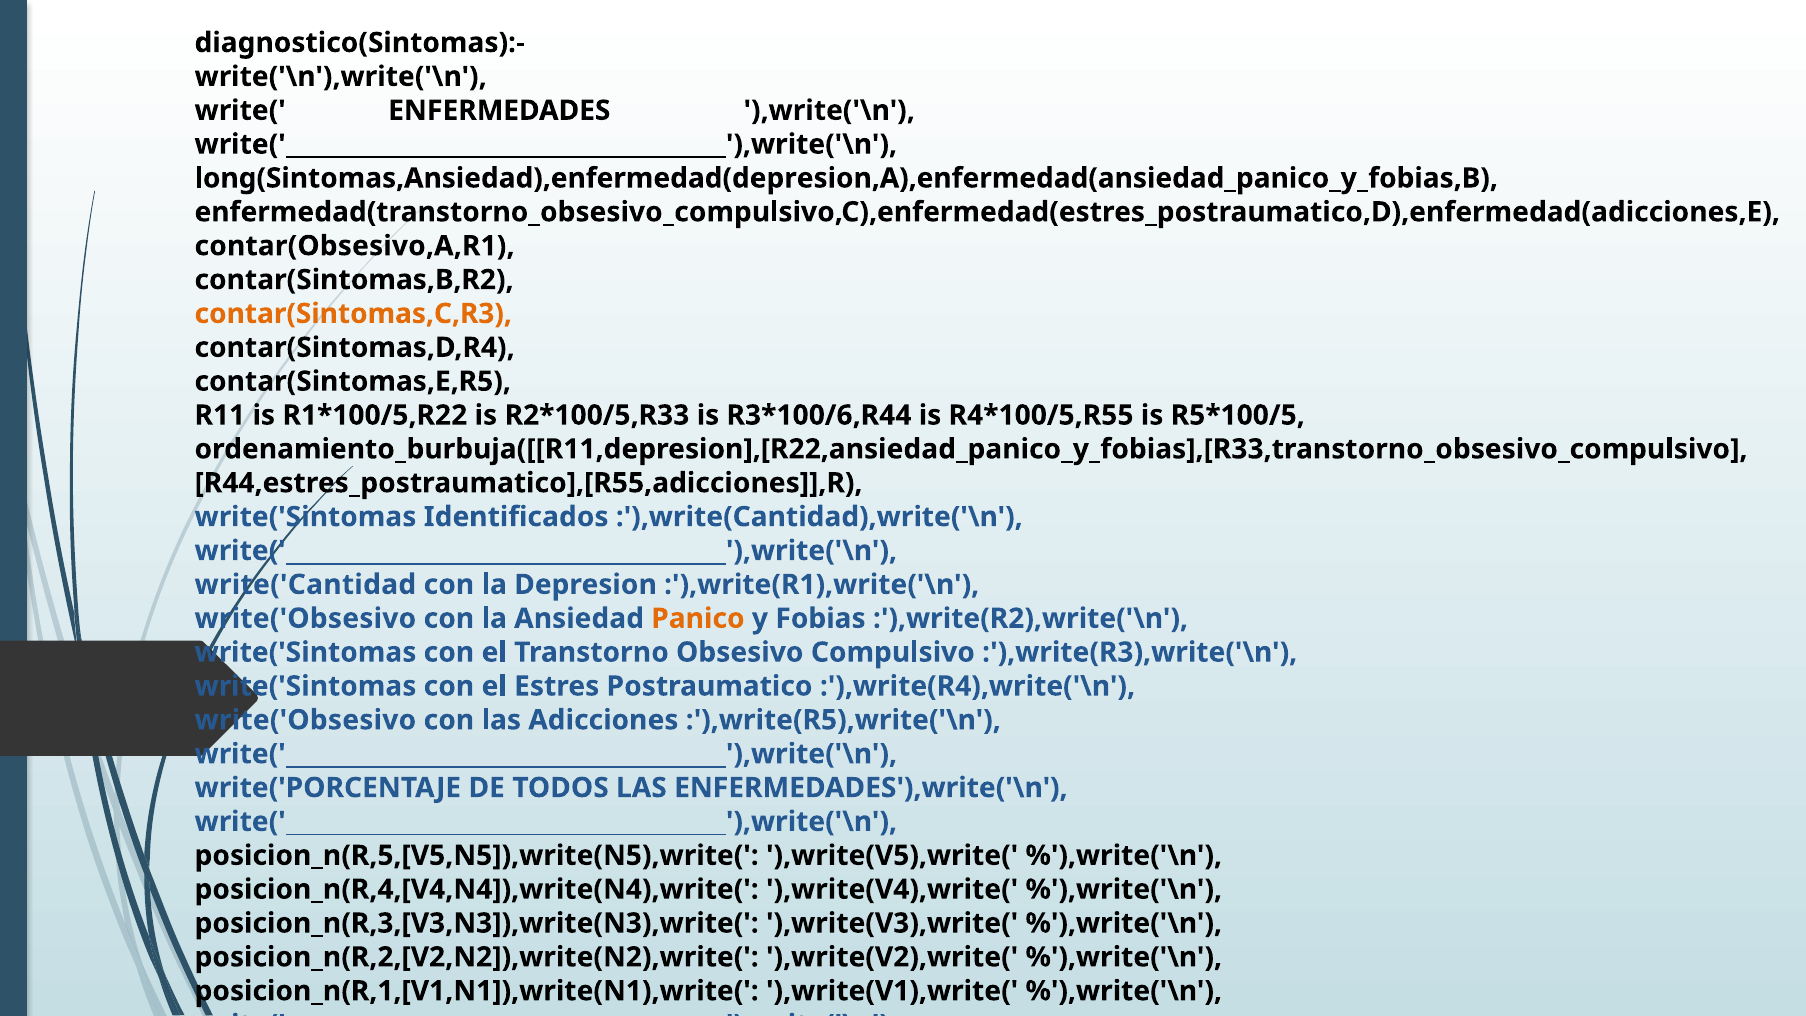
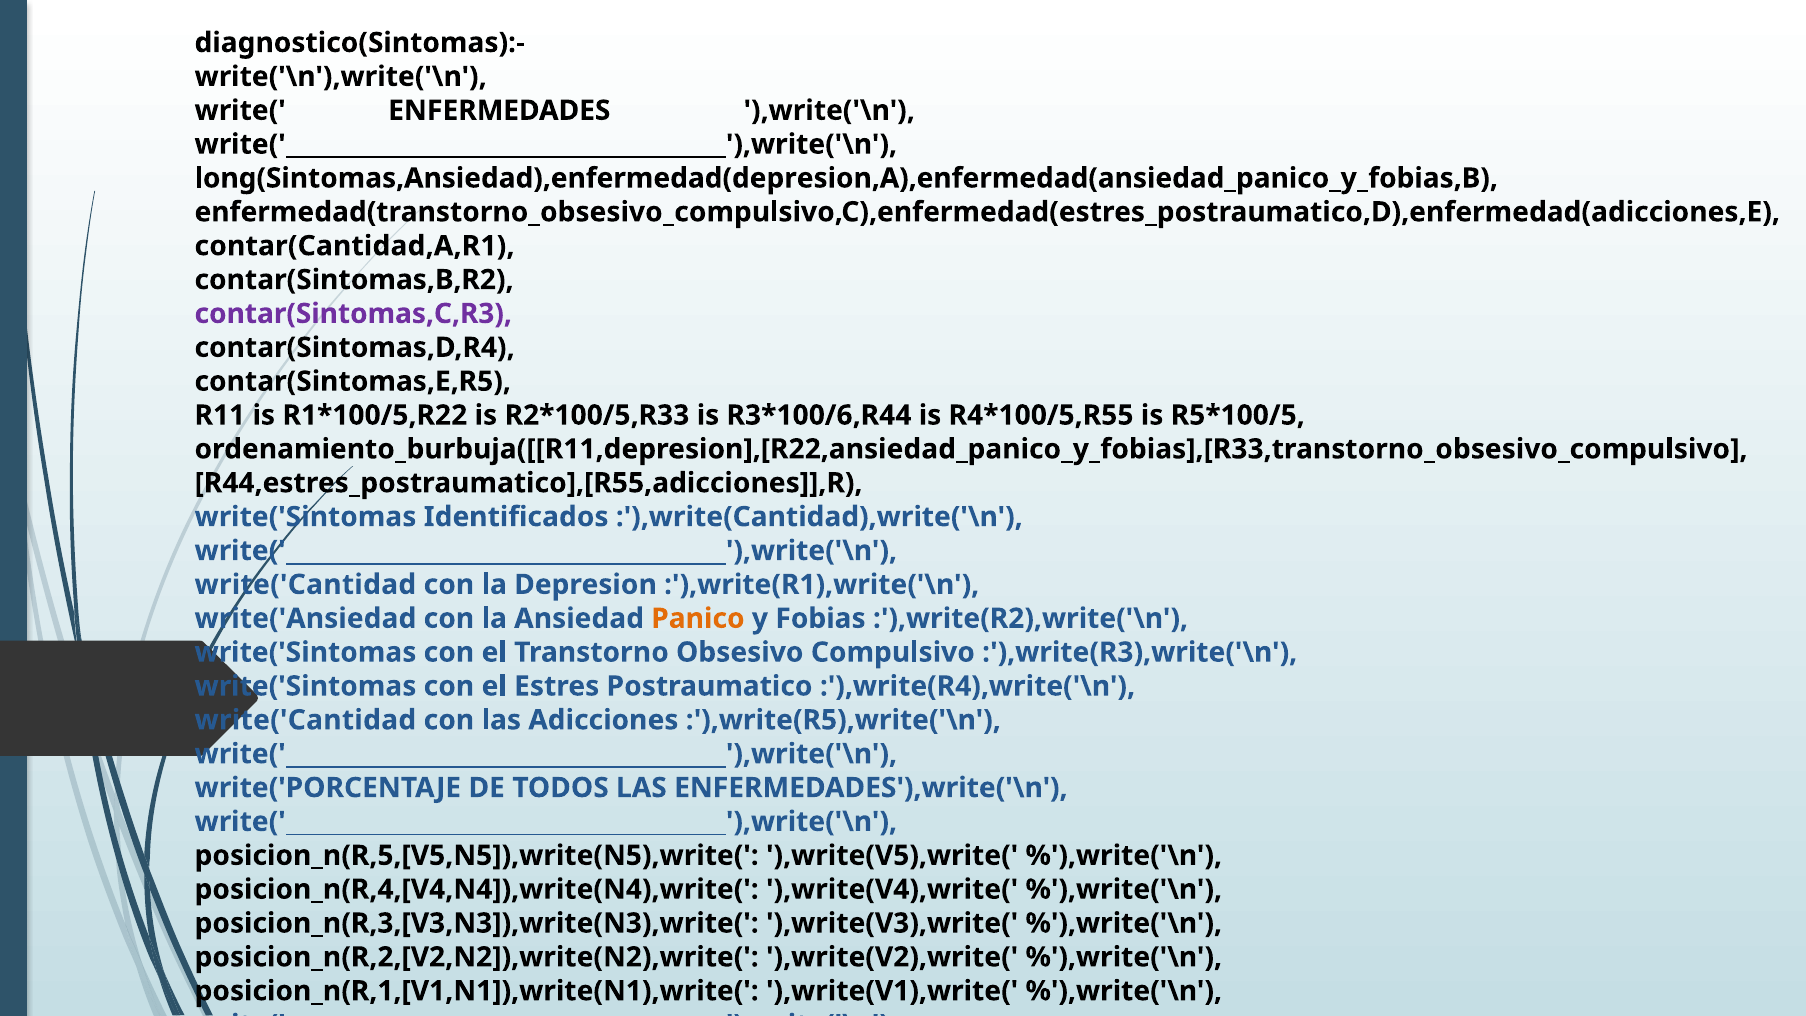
contar(Obsesivo,A,R1: contar(Obsesivo,A,R1 -> contar(Cantidad,A,R1
contar(Sintomas,C,R3 colour: orange -> purple
write('Obsesivo at (305, 618): write('Obsesivo -> write('Ansiedad
write('Obsesivo at (305, 720): write('Obsesivo -> write('Cantidad
